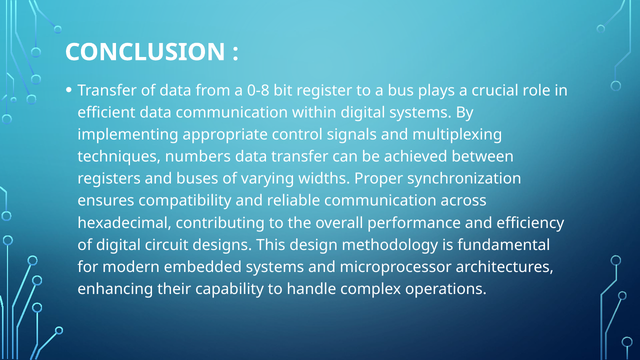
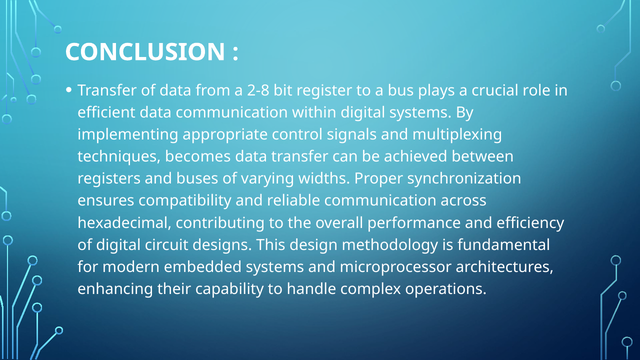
0-8: 0-8 -> 2-8
numbers: numbers -> becomes
